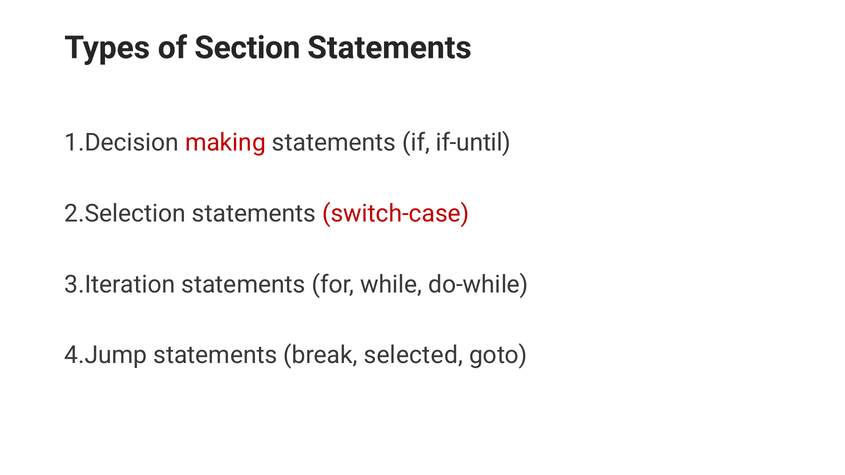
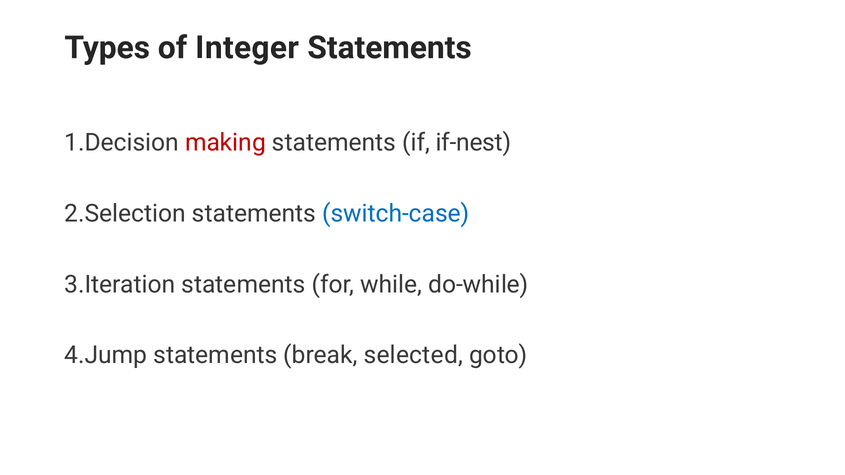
Section: Section -> Integer
if-until: if-until -> if-nest
switch-case colour: red -> blue
